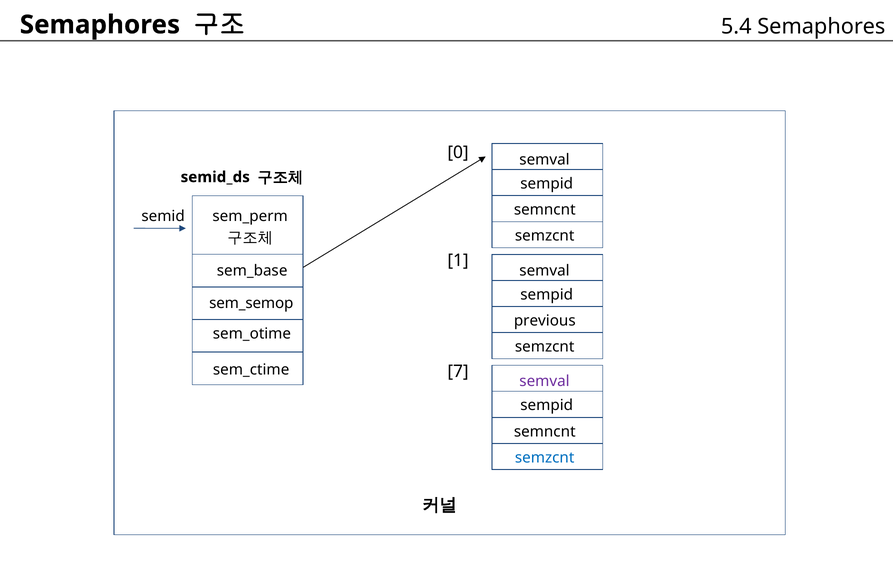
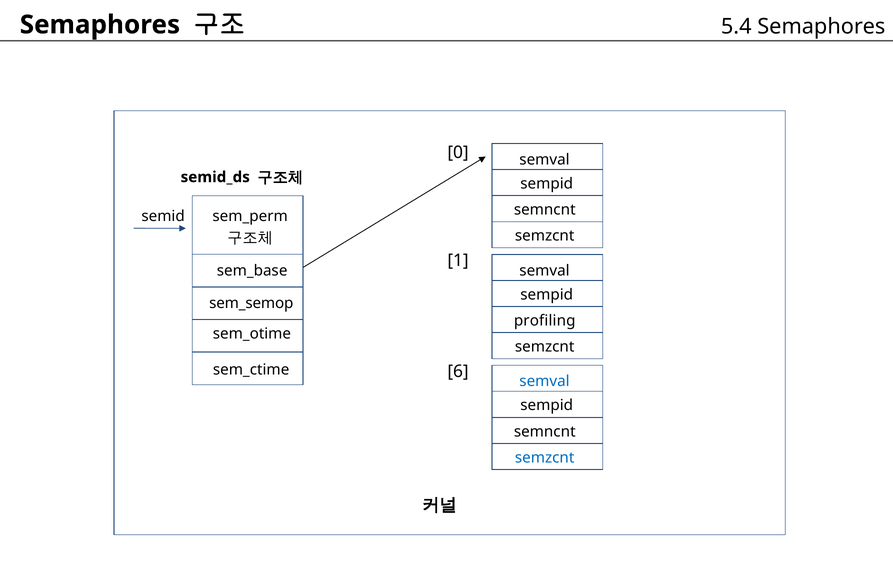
previous: previous -> profiling
7: 7 -> 6
semval at (545, 381) colour: purple -> blue
